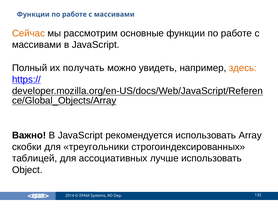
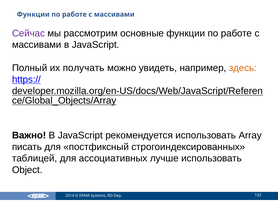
Сейчас colour: orange -> purple
скобки: скобки -> писать
треугольники: треугольники -> постфиксный
